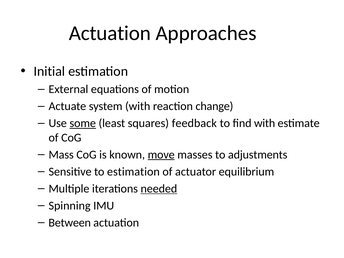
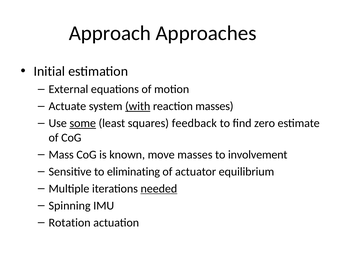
Actuation at (110, 33): Actuation -> Approach
with at (138, 106) underline: none -> present
reaction change: change -> masses
find with: with -> zero
move underline: present -> none
adjustments: adjustments -> involvement
to estimation: estimation -> eliminating
Between: Between -> Rotation
